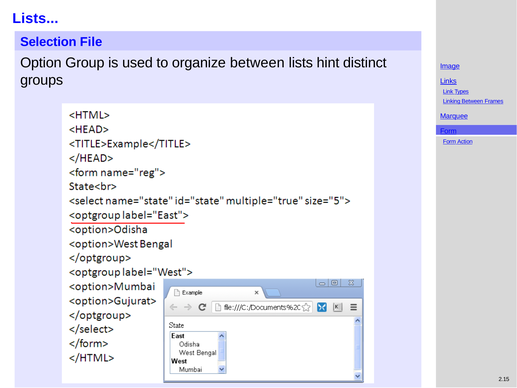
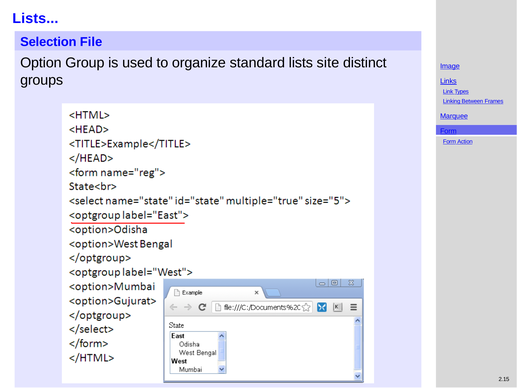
organize between: between -> standard
hint: hint -> site
